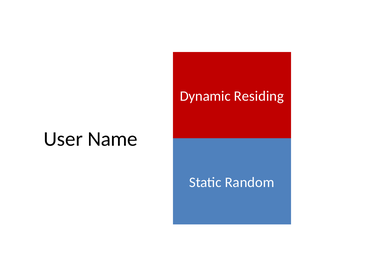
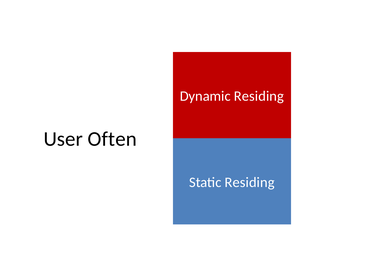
Name: Name -> Often
Static Random: Random -> Residing
